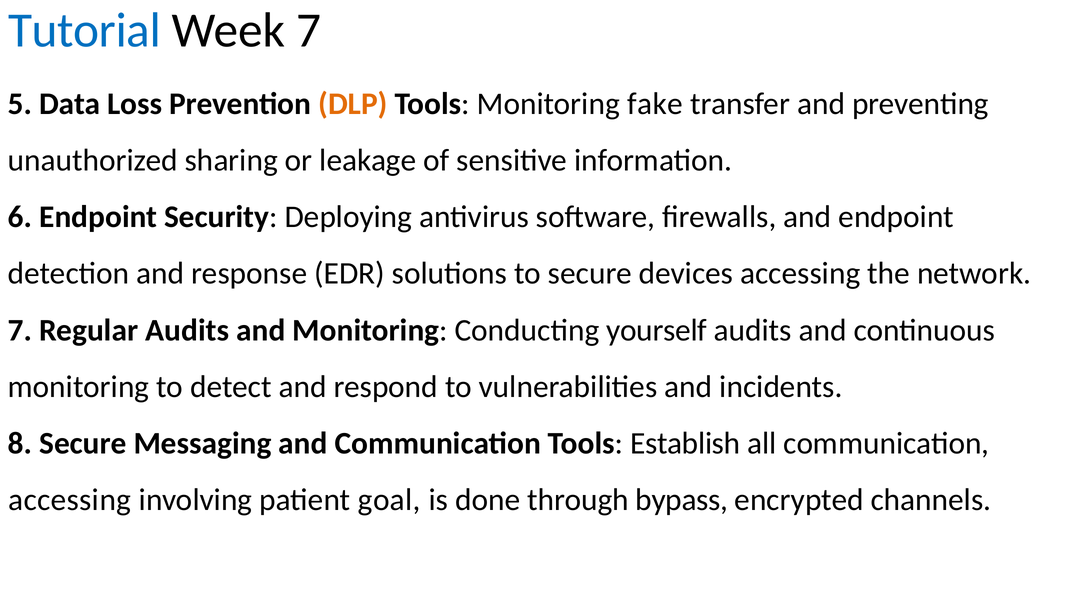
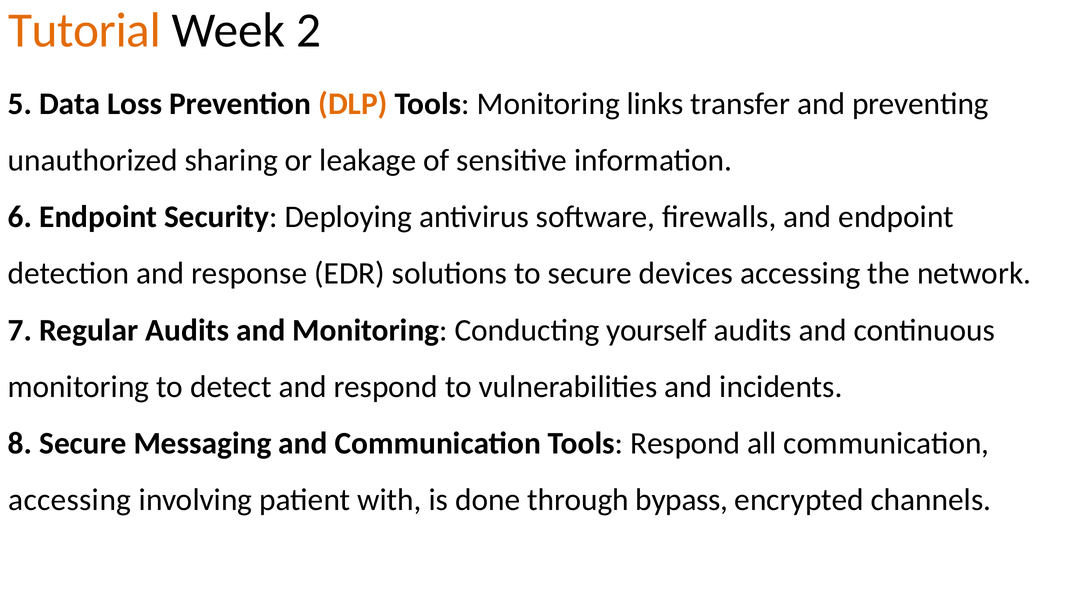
Tutorial colour: blue -> orange
Week 7: 7 -> 2
fake: fake -> links
Tools Establish: Establish -> Respond
goal: goal -> with
